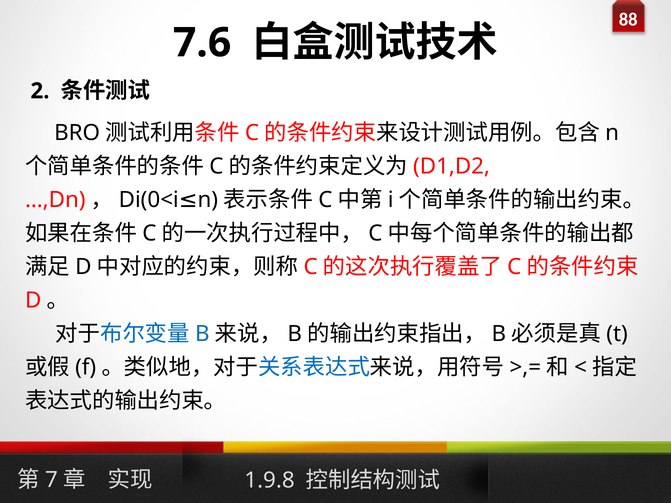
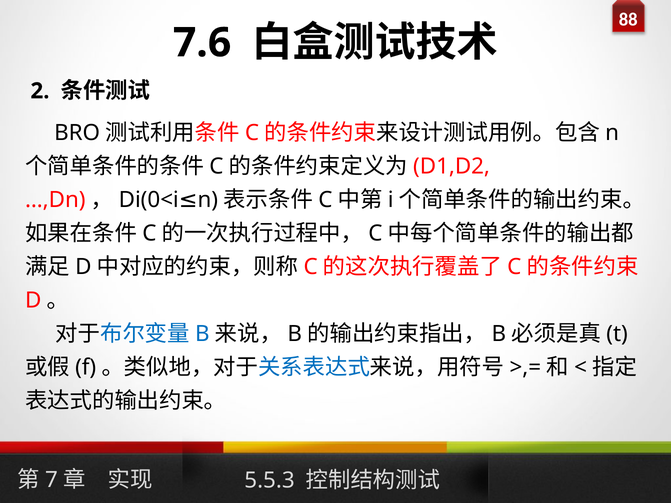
1.9.8: 1.9.8 -> 5.5.3
